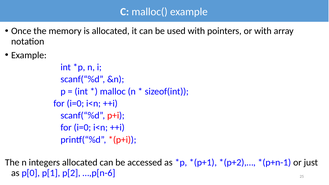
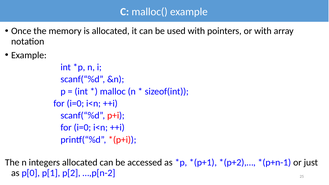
…,p[n-6: …,p[n-6 -> …,p[n-2
